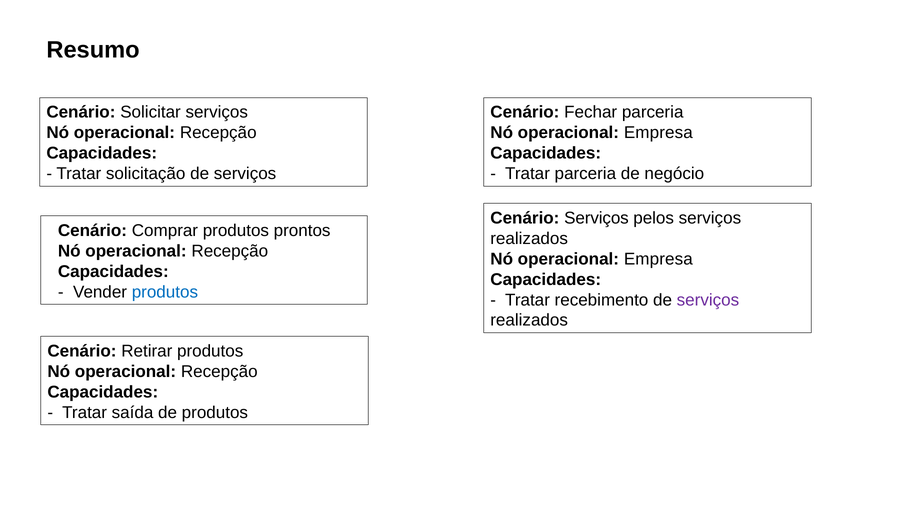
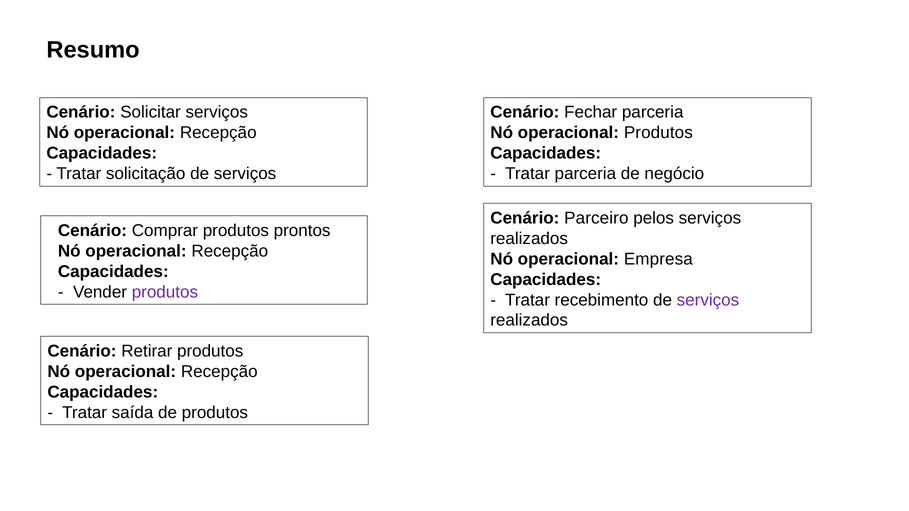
Empresa at (658, 133): Empresa -> Produtos
Cenário Serviços: Serviços -> Parceiro
produtos at (165, 292) colour: blue -> purple
